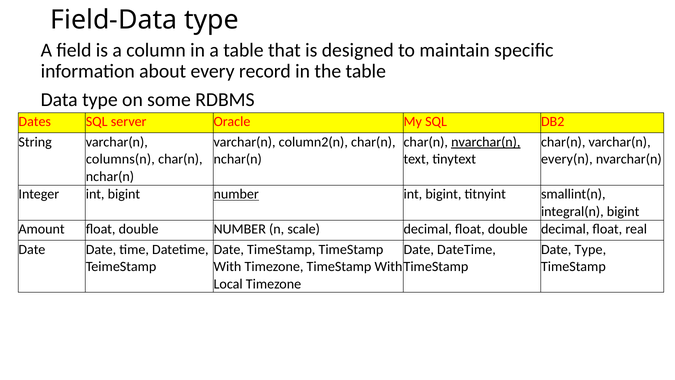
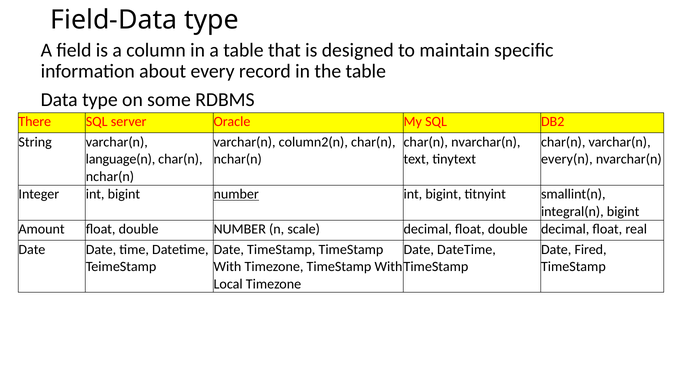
Dates: Dates -> There
nvarchar(n at (486, 142) underline: present -> none
columns(n: columns(n -> language(n
Date Type: Type -> Fired
